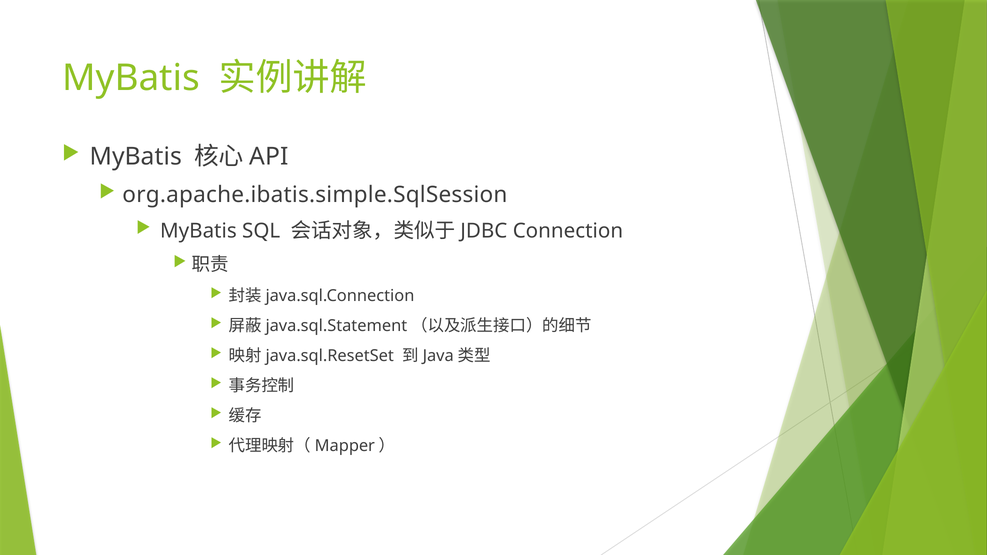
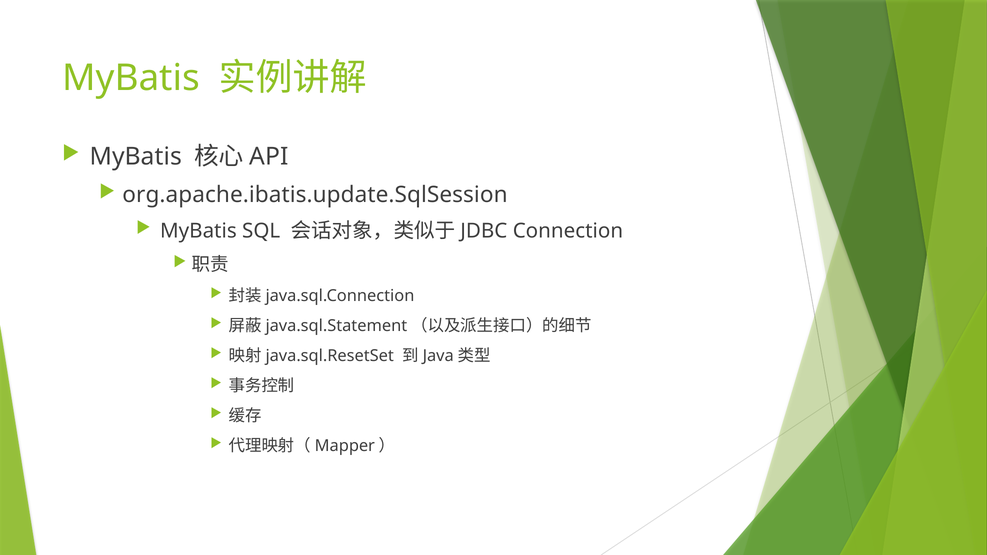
org.apache.ibatis.simple.SqlSession: org.apache.ibatis.simple.SqlSession -> org.apache.ibatis.update.SqlSession
